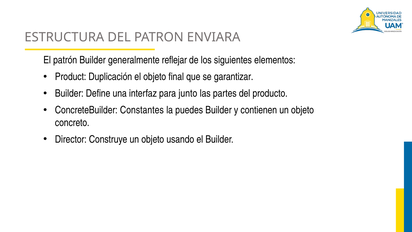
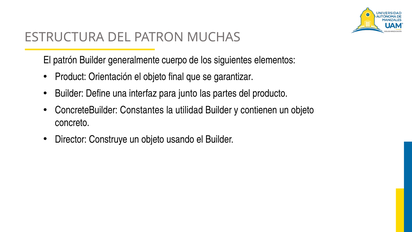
ENVIARA: ENVIARA -> MUCHAS
reflejar: reflejar -> cuerpo
Duplicación: Duplicación -> Orientación
puedes: puedes -> utilidad
